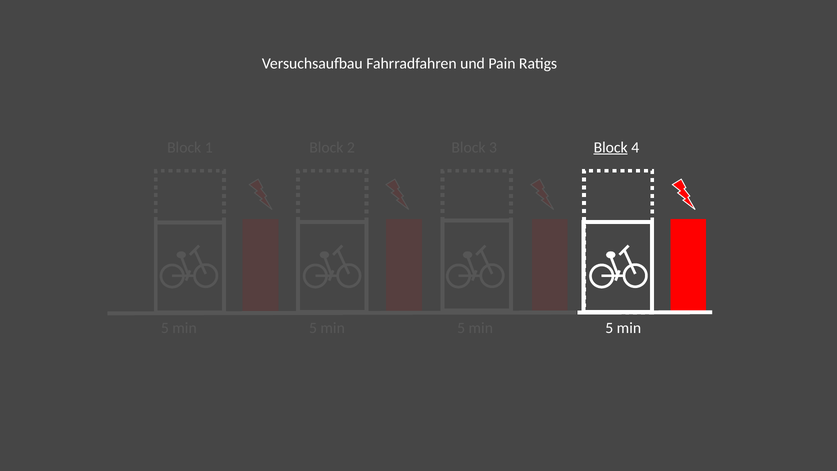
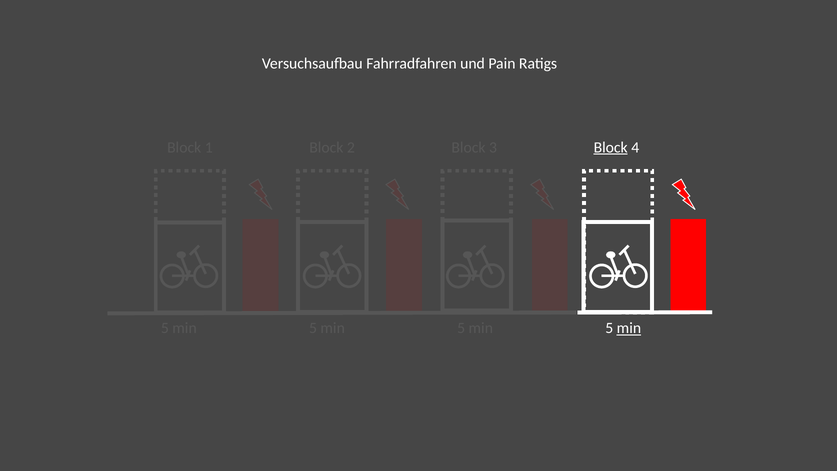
min at (629, 328) underline: none -> present
